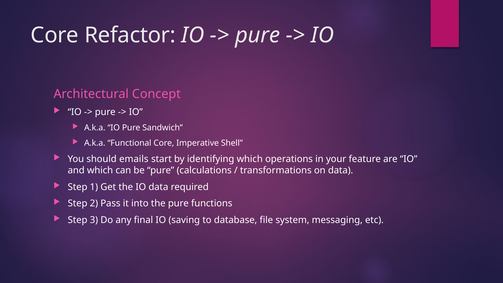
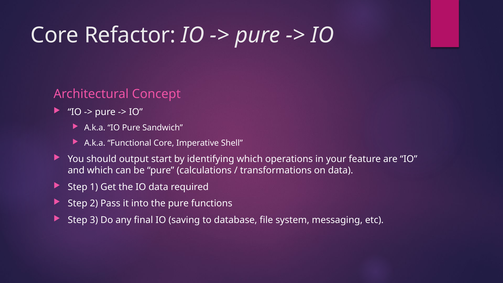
emails: emails -> output
